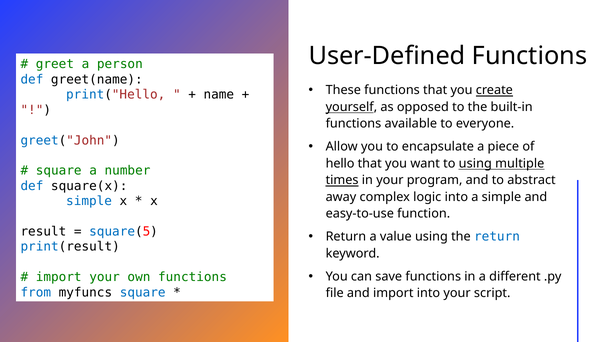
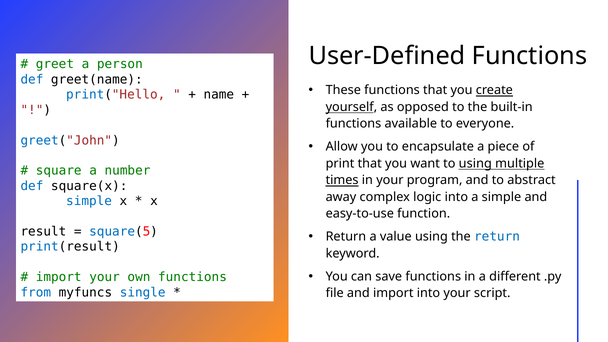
hello: hello -> print
myfuncs square: square -> single
